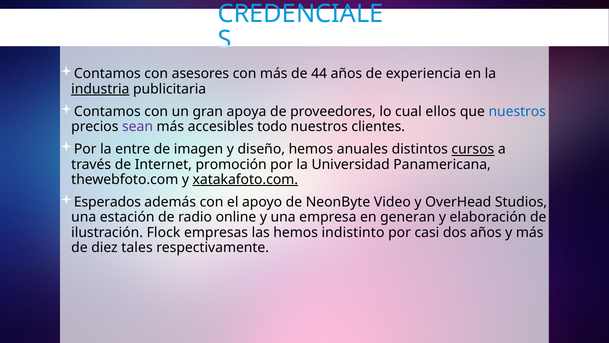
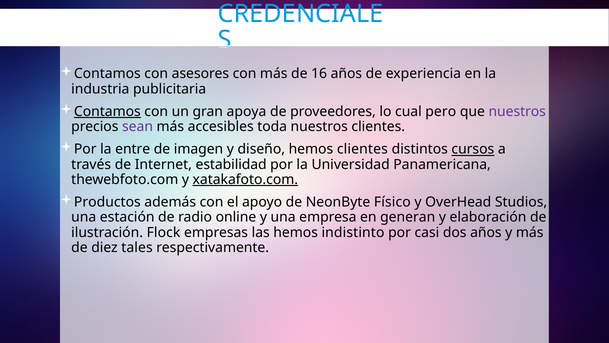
44: 44 -> 16
industria underline: present -> none
Contamos at (107, 111) underline: none -> present
ellos: ellos -> pero
nuestros at (517, 111) colour: blue -> purple
todo: todo -> toda
hemos anuales: anuales -> clientes
promoción: promoción -> estabilidad
Esperados: Esperados -> Productos
Video: Video -> Físico
